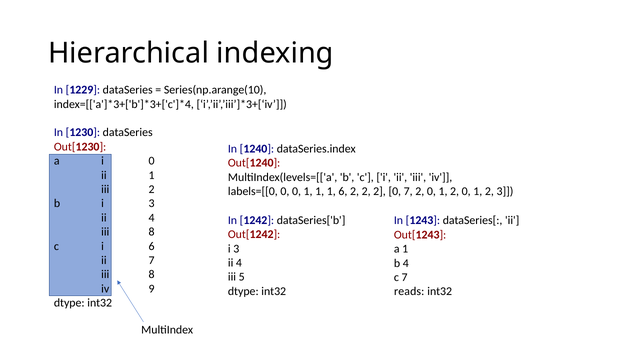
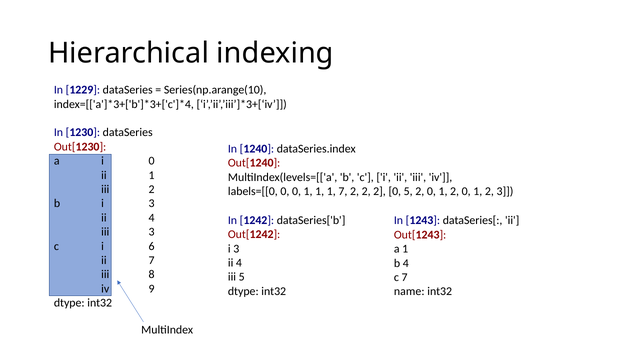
1 6: 6 -> 7
0 7: 7 -> 5
8 at (152, 232): 8 -> 3
reads: reads -> name
